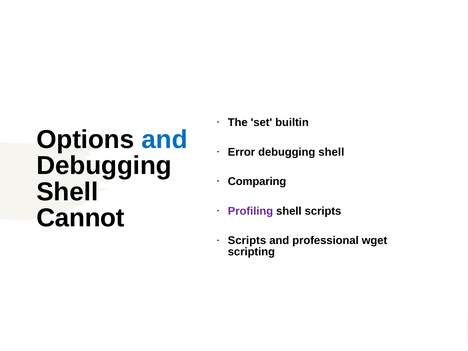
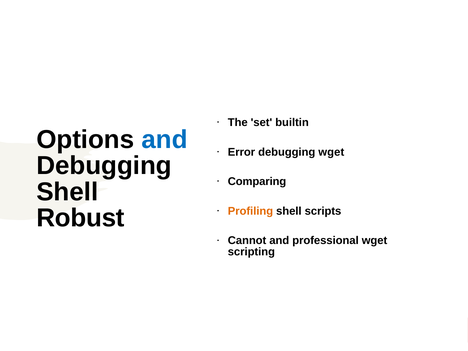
shell at (331, 152): shell -> wget
Cannot: Cannot -> Robust
Profiling colour: purple -> orange
Scripts at (247, 241): Scripts -> Cannot
